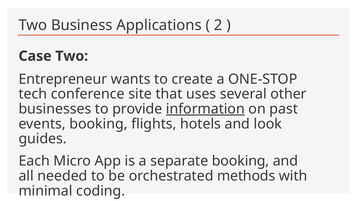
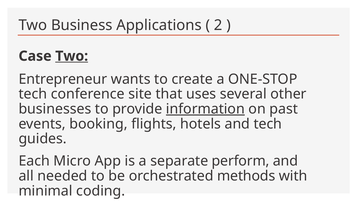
Two at (72, 56) underline: none -> present
and look: look -> tech
separate booking: booking -> perform
